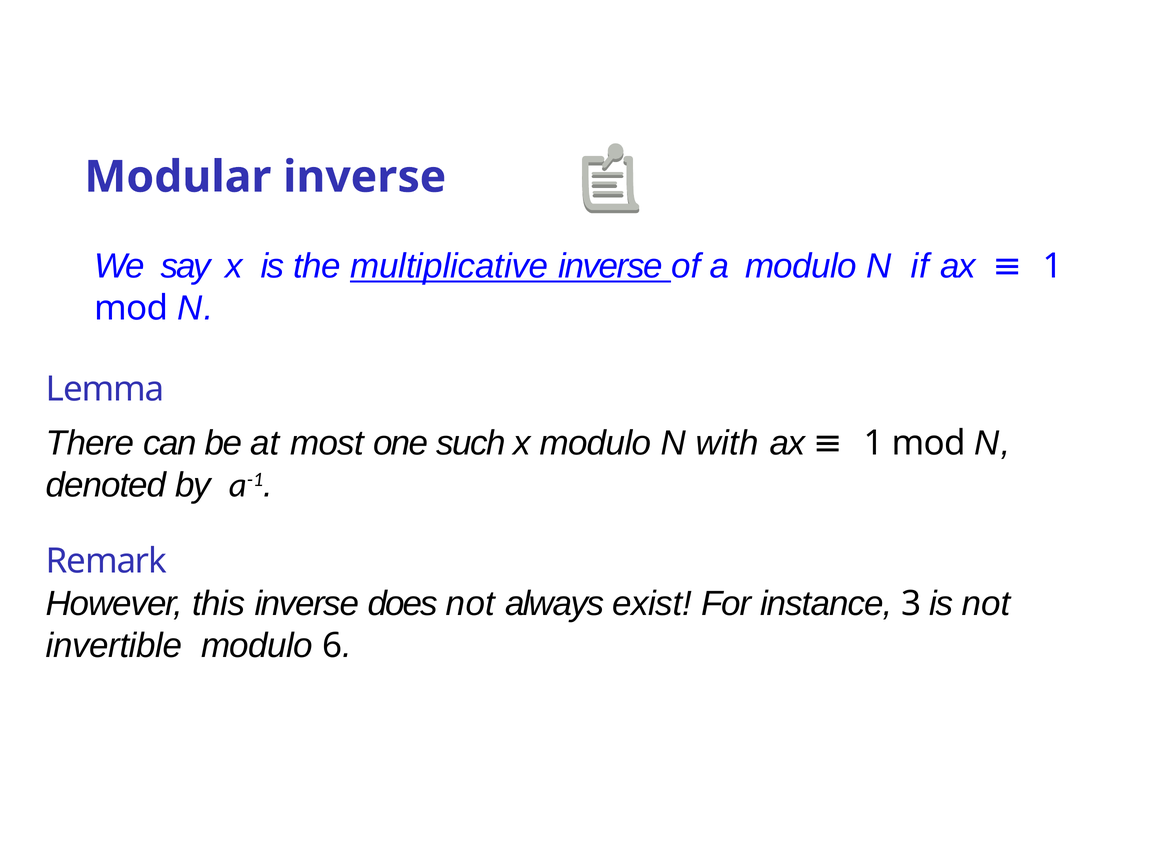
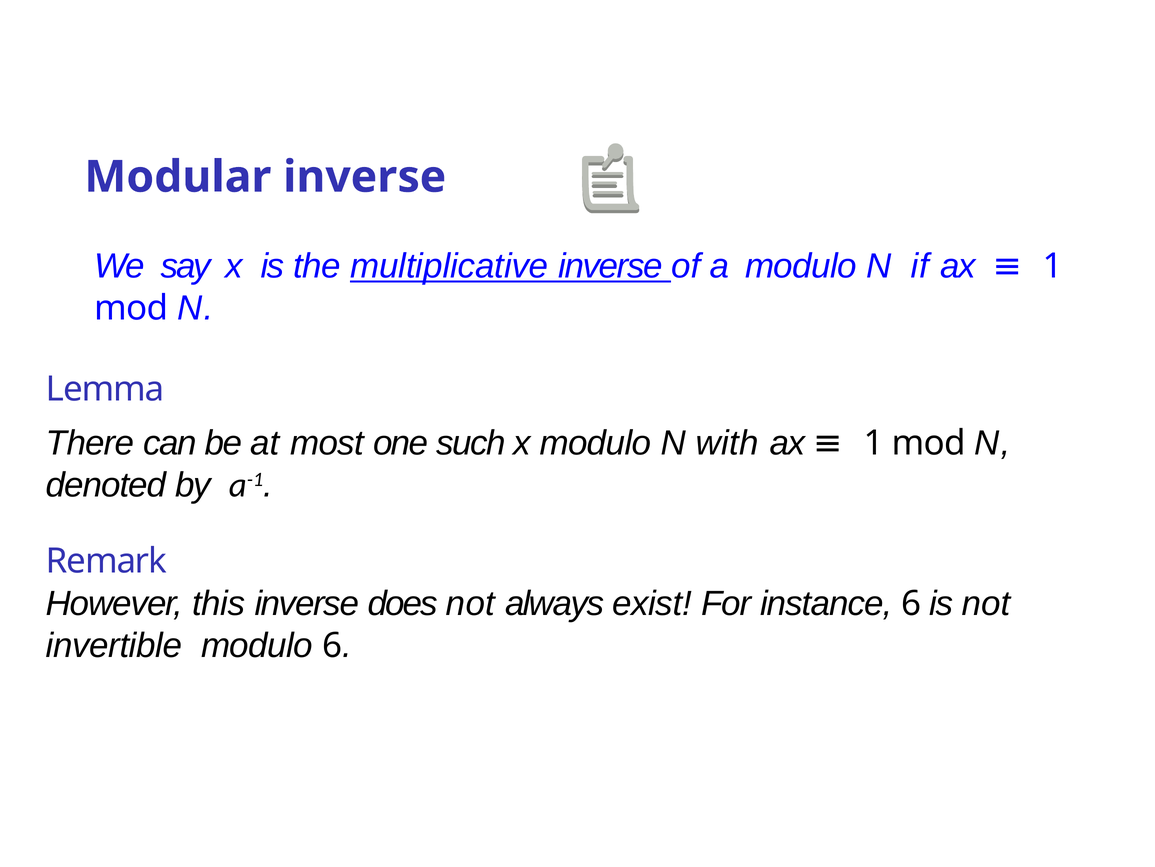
instance 3: 3 -> 6
